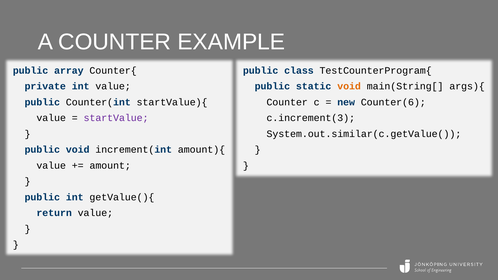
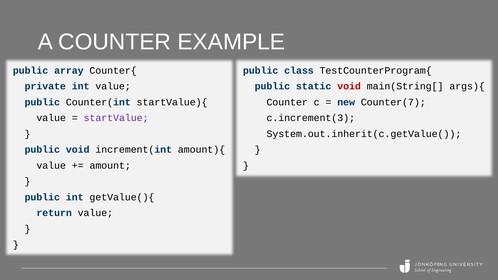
void at (349, 86) colour: orange -> red
Counter(6: Counter(6 -> Counter(7
System.out.similar(c.getValue(: System.out.similar(c.getValue( -> System.out.inherit(c.getValue(
